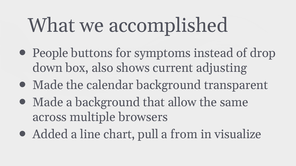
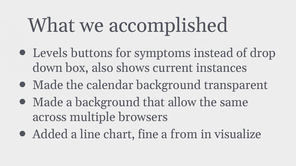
People: People -> Levels
adjusting: adjusting -> instances
pull: pull -> fine
